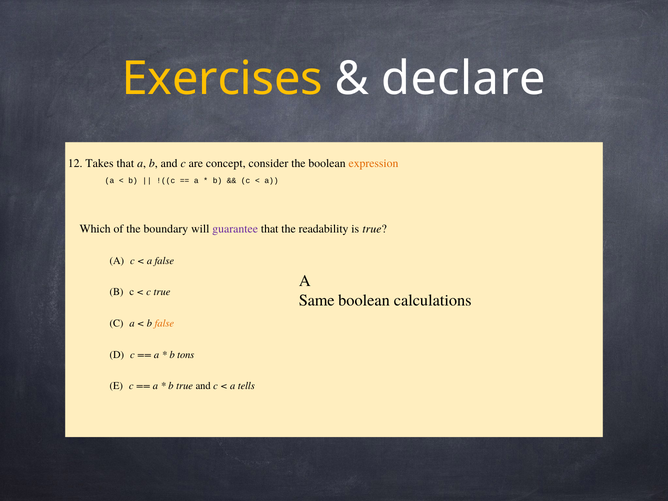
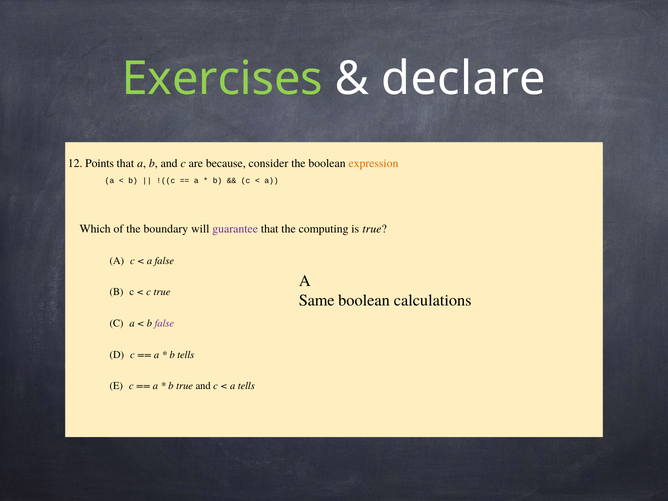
Exercises colour: yellow -> light green
Takes: Takes -> Points
concept: concept -> because
readability: readability -> computing
false at (164, 323) colour: orange -> purple
b tons: tons -> tells
